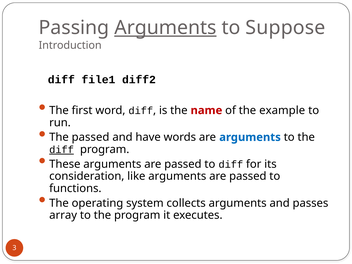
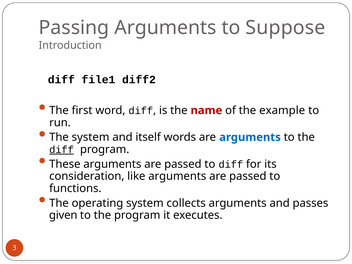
Arguments at (165, 28) underline: present -> none
The passed: passed -> system
have: have -> itself
array: array -> given
